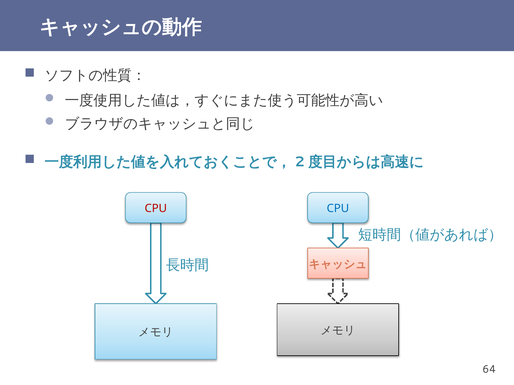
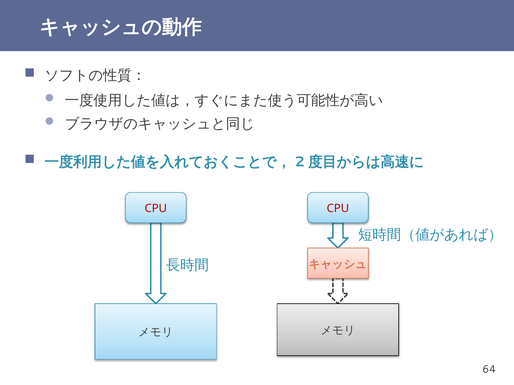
CPU at (338, 209) colour: blue -> red
